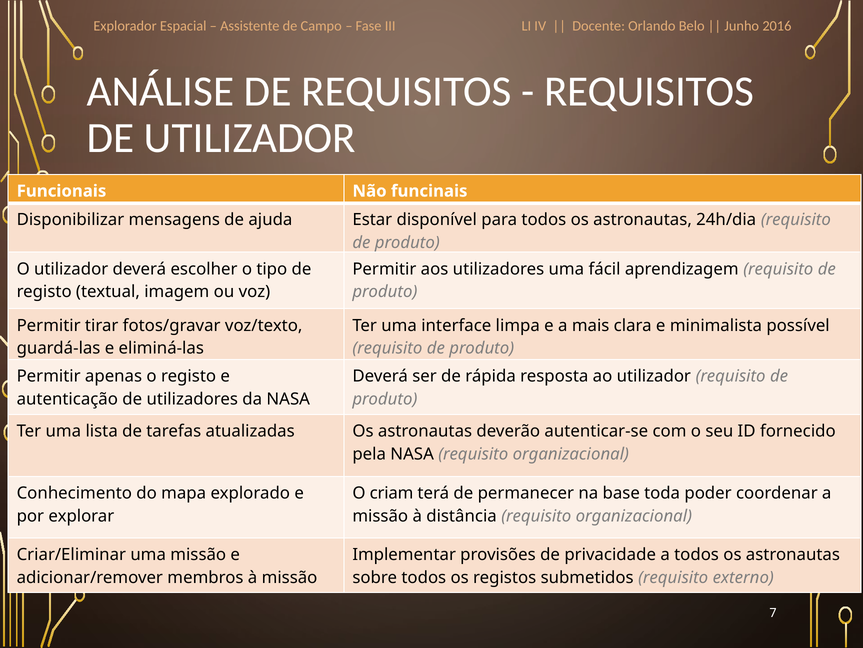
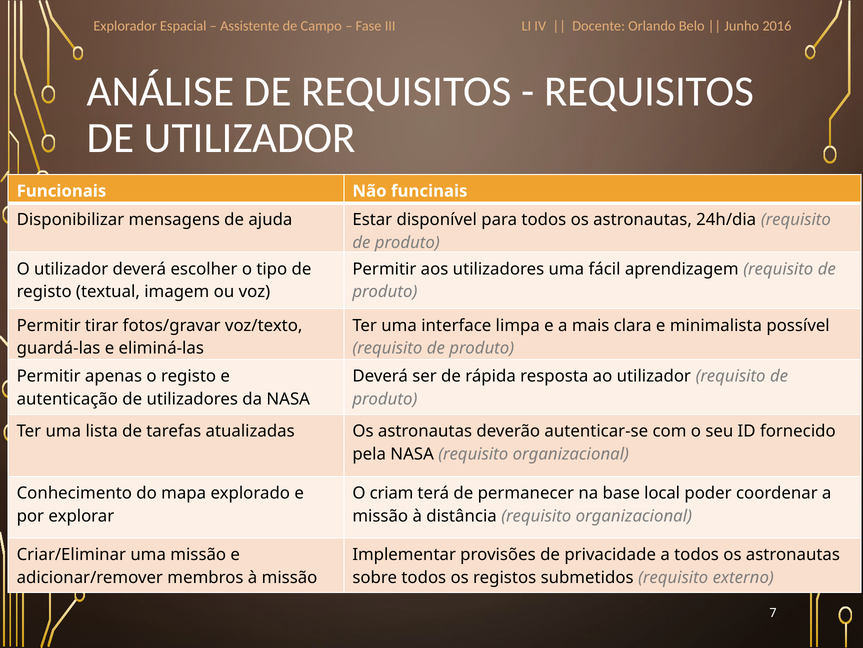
toda: toda -> local
